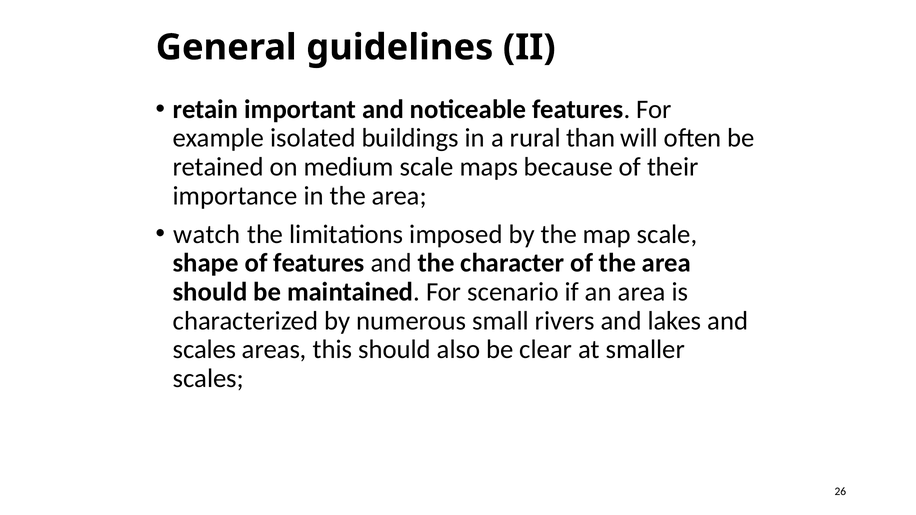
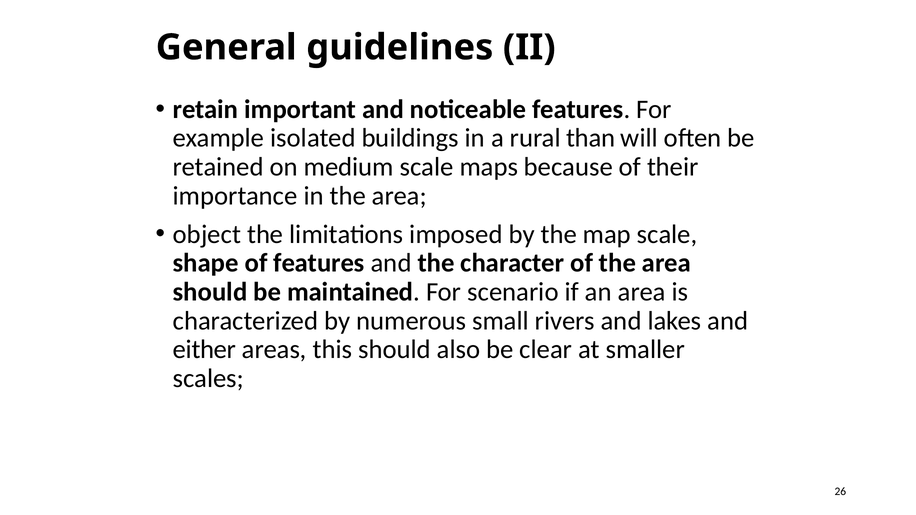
watch: watch -> object
scales at (204, 350): scales -> either
